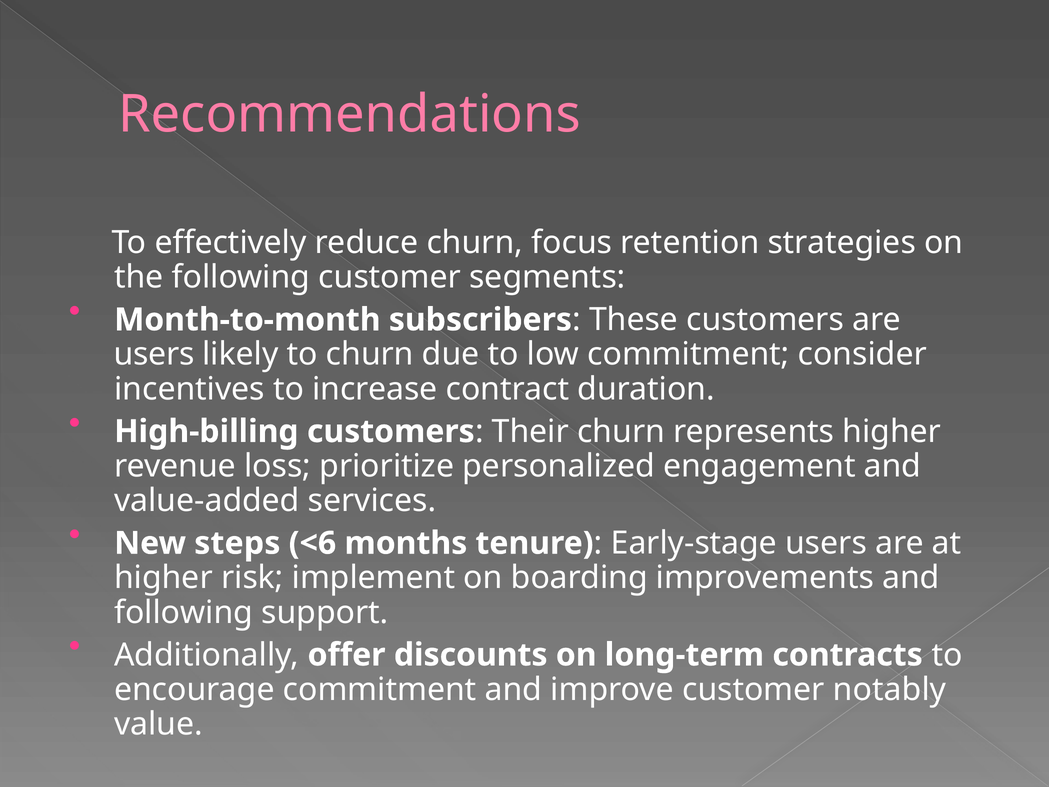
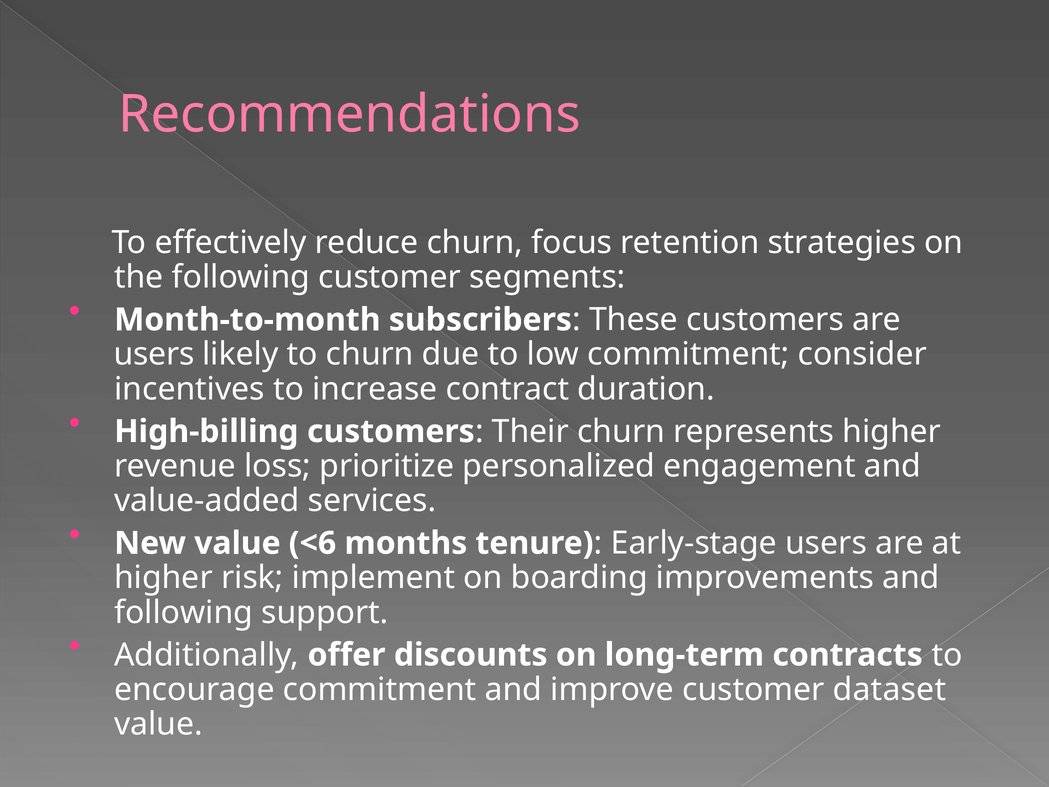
New steps: steps -> value
notably: notably -> dataset
